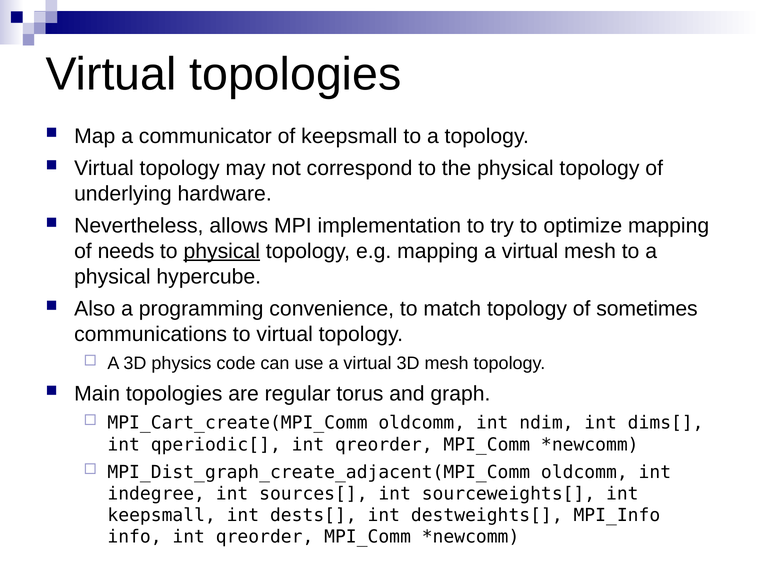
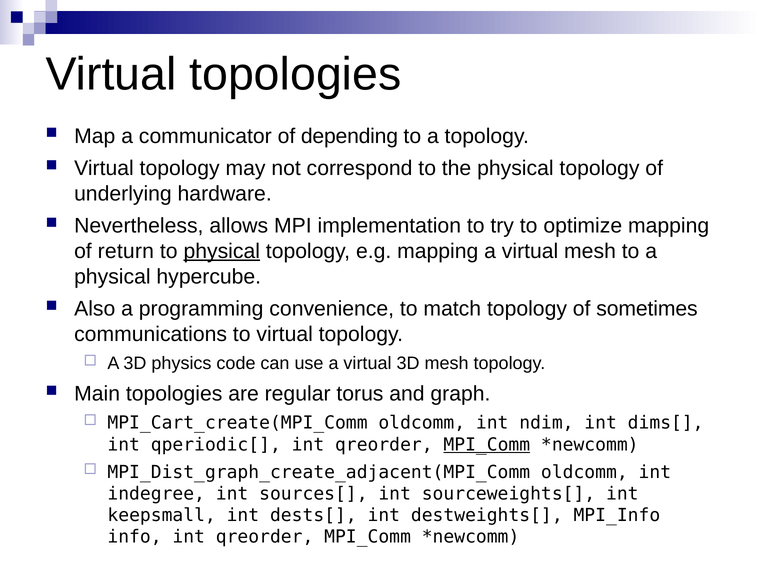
of keepsmall: keepsmall -> depending
needs: needs -> return
MPI_Comm at (487, 444) underline: none -> present
